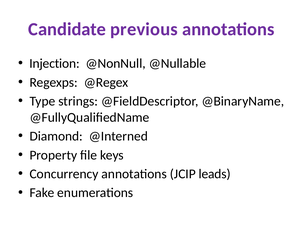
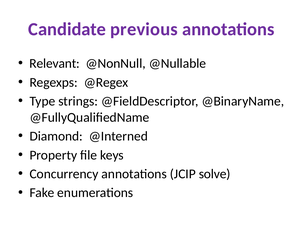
Injection: Injection -> Relevant
leads: leads -> solve
